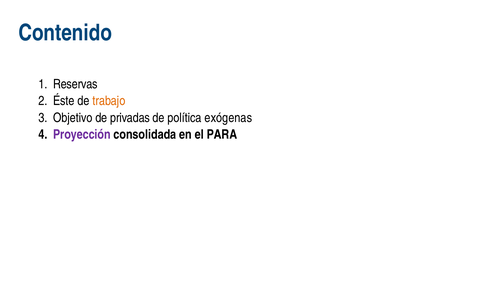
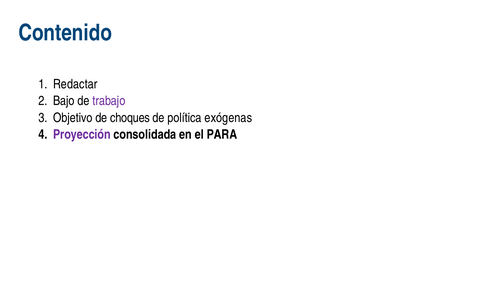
Reservas: Reservas -> Redactar
Éste: Éste -> Bajo
trabajo colour: orange -> purple
privadas: privadas -> choques
